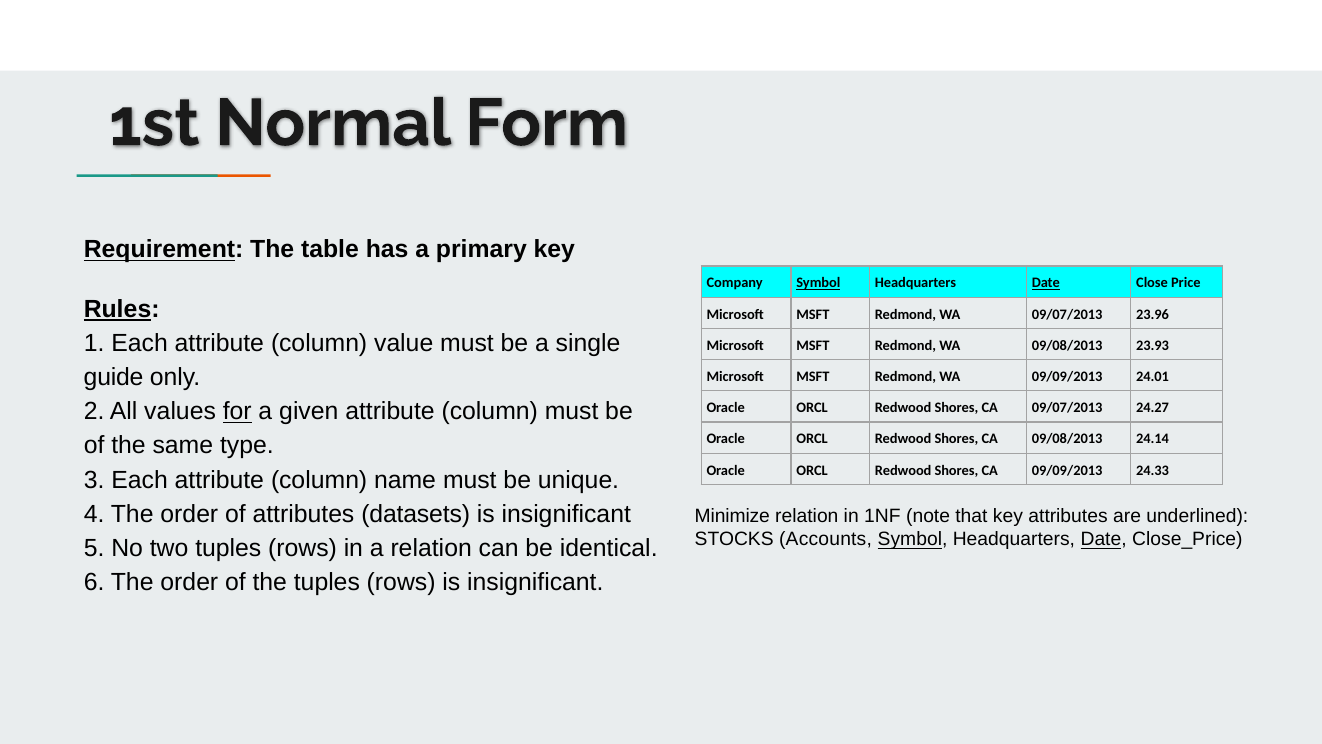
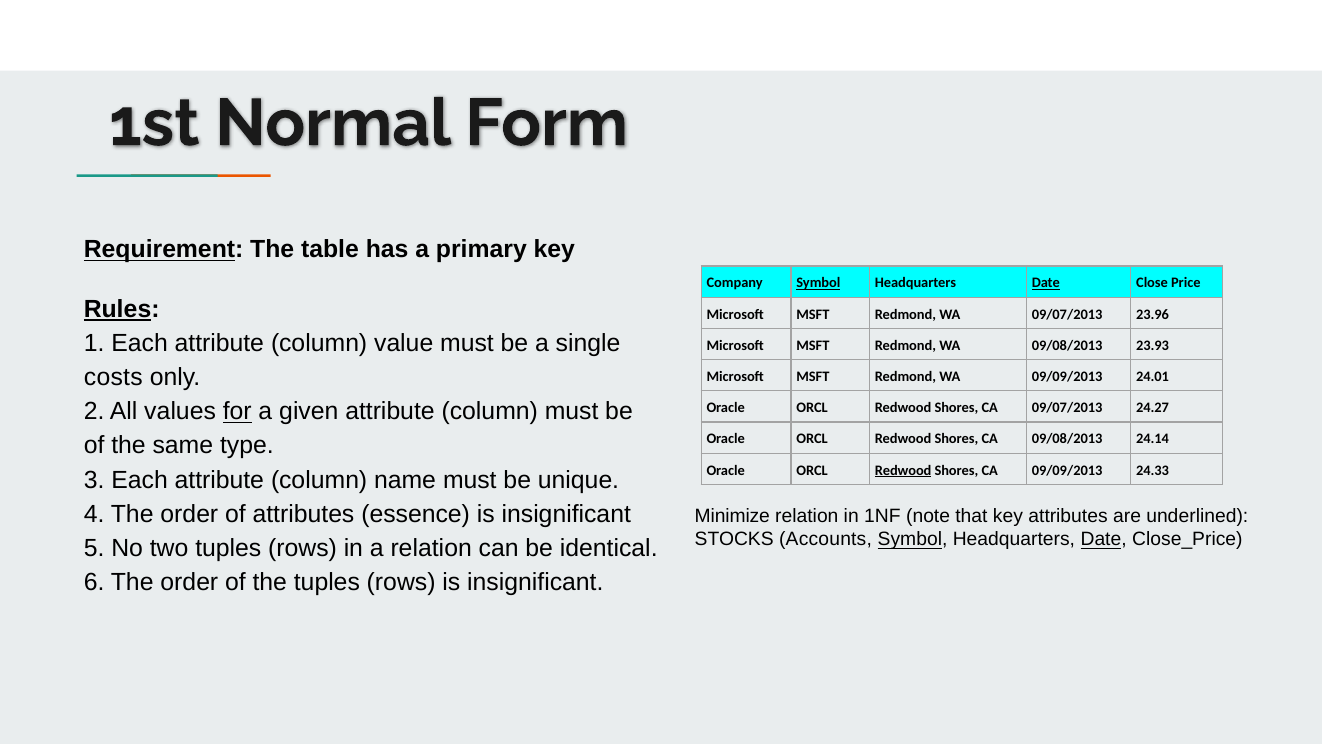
guide: guide -> costs
Redwood at (903, 470) underline: none -> present
datasets: datasets -> essence
